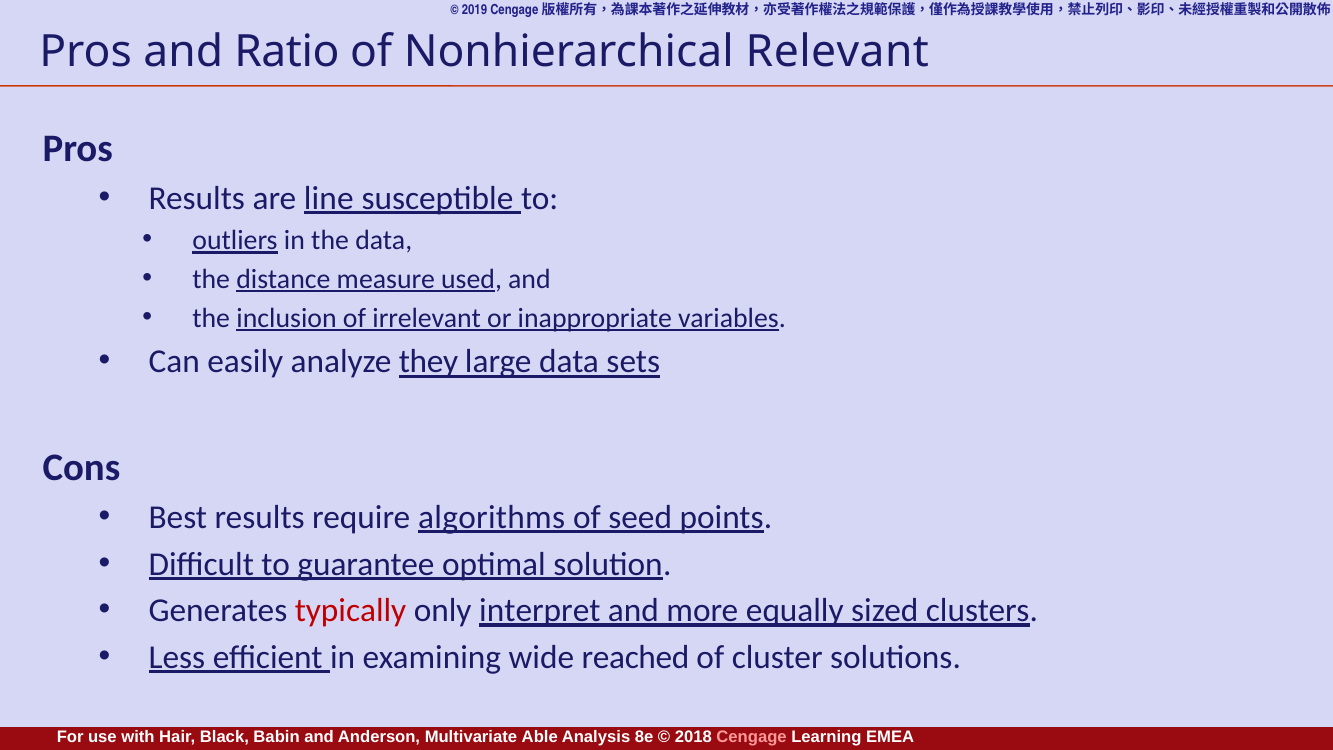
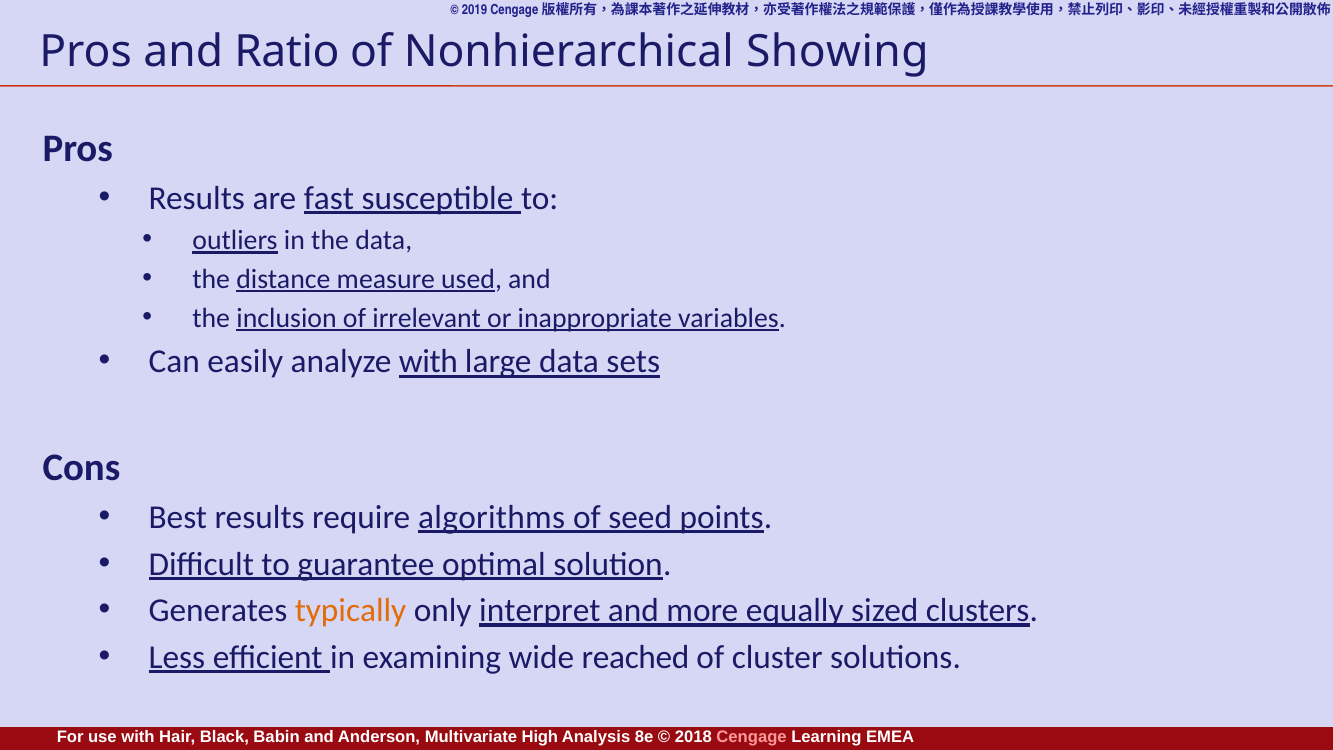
Relevant: Relevant -> Showing
line: line -> fast
analyze they: they -> with
typically colour: red -> orange
Able: Able -> High
